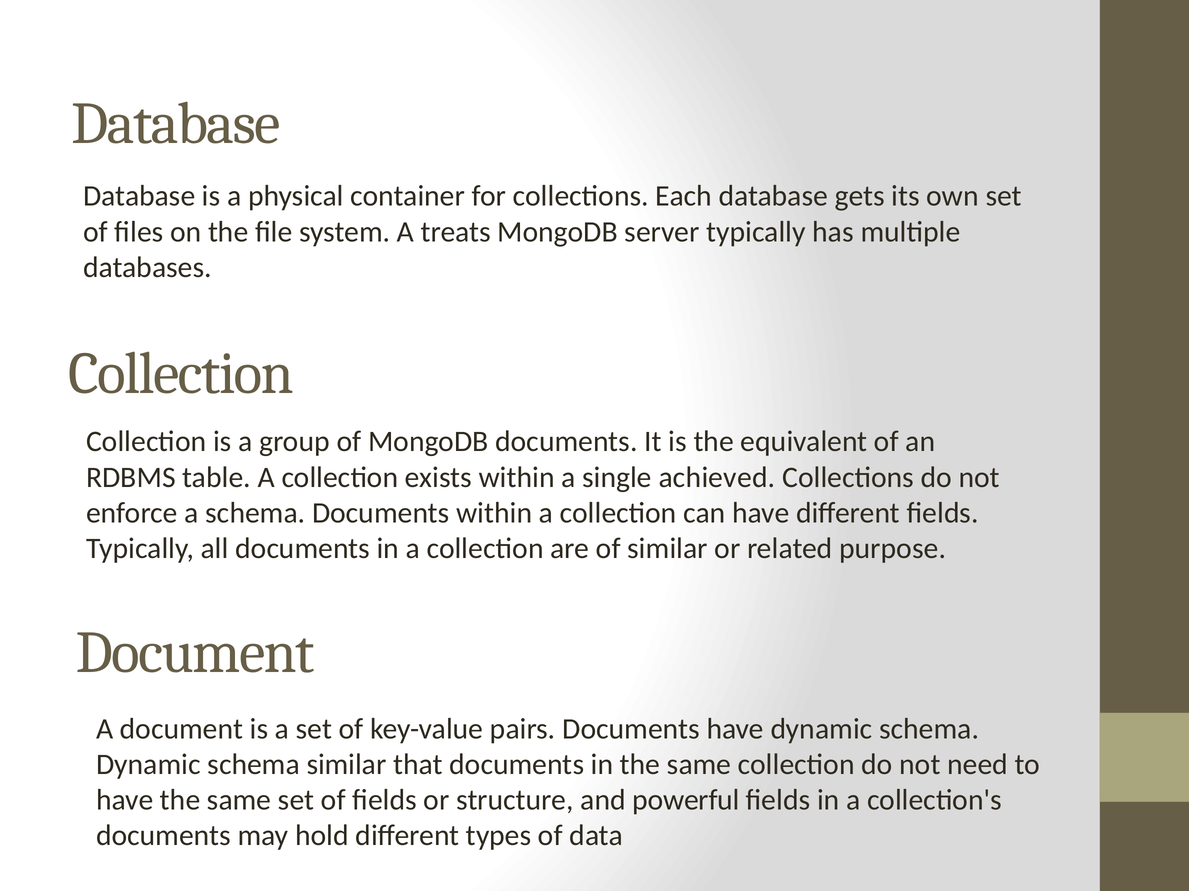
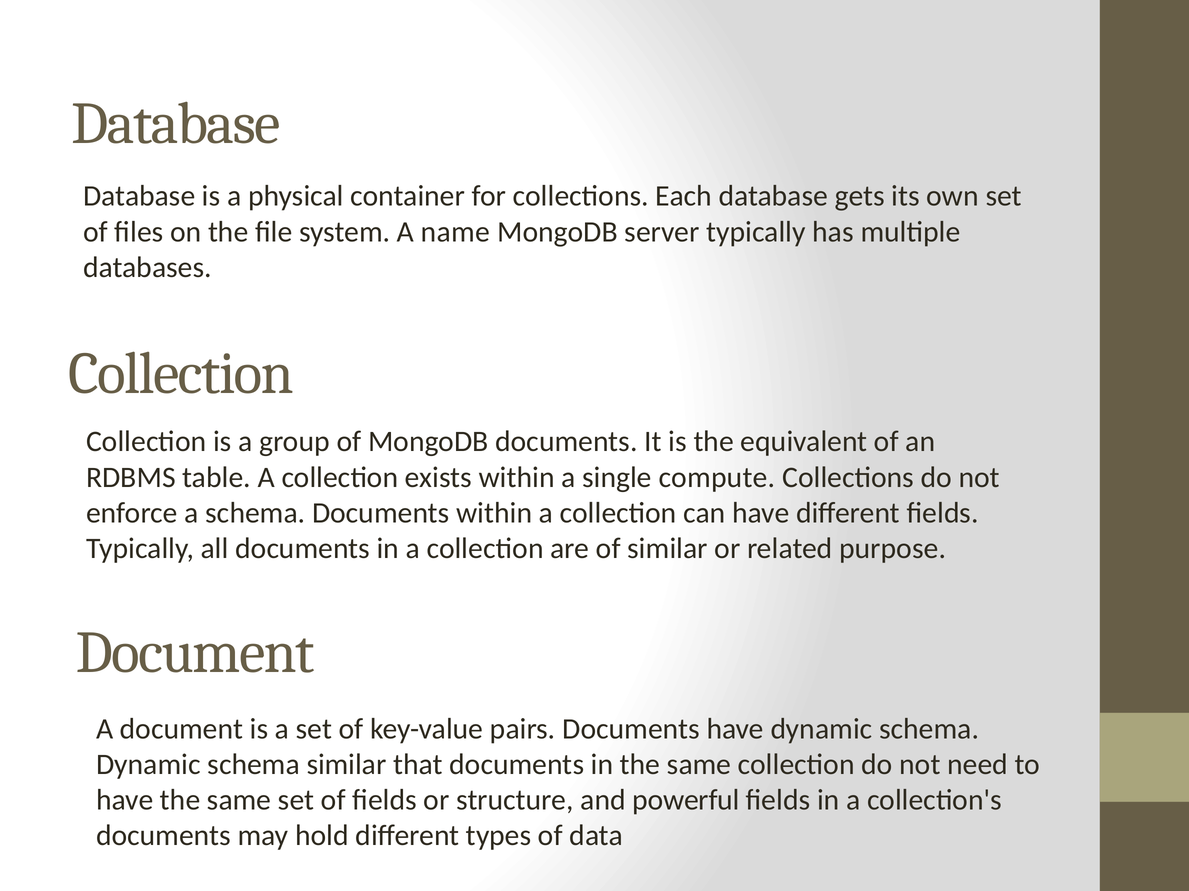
treats: treats -> name
achieved: achieved -> compute
